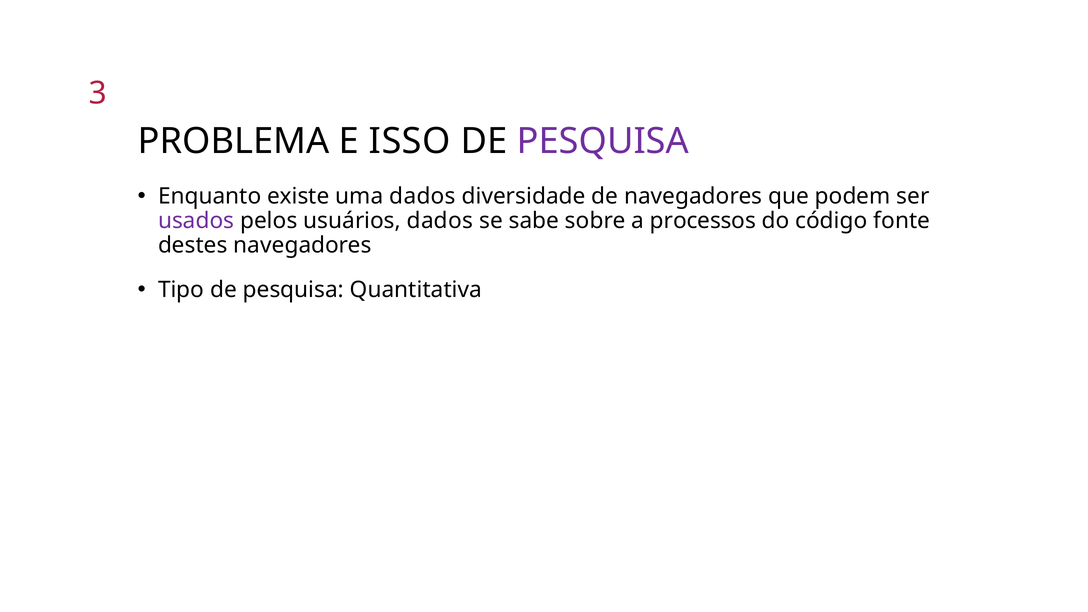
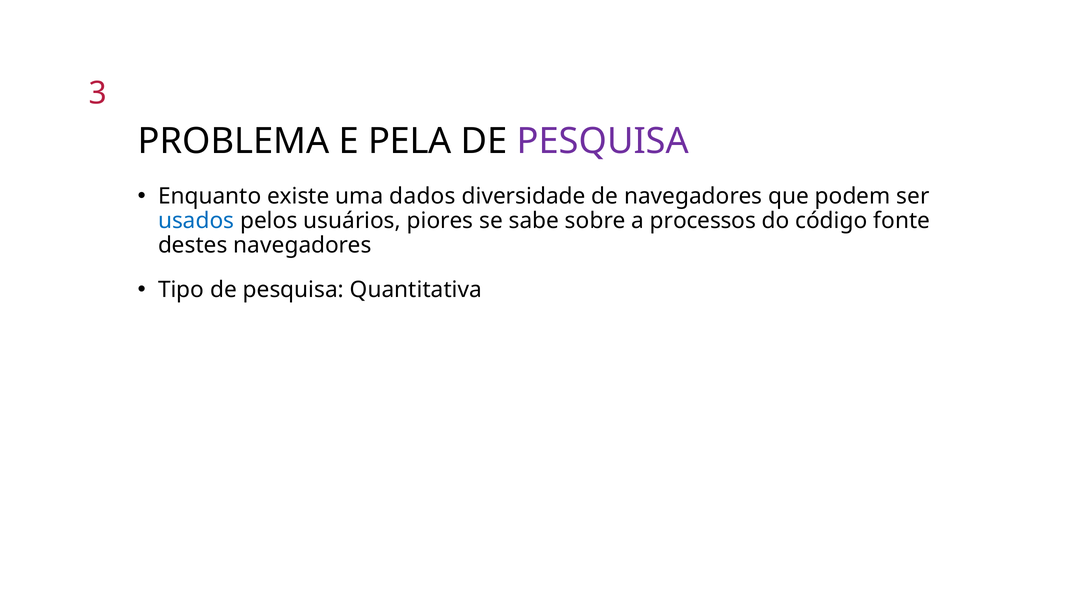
ISSO: ISSO -> PELA
usados colour: purple -> blue
usuários dados: dados -> piores
